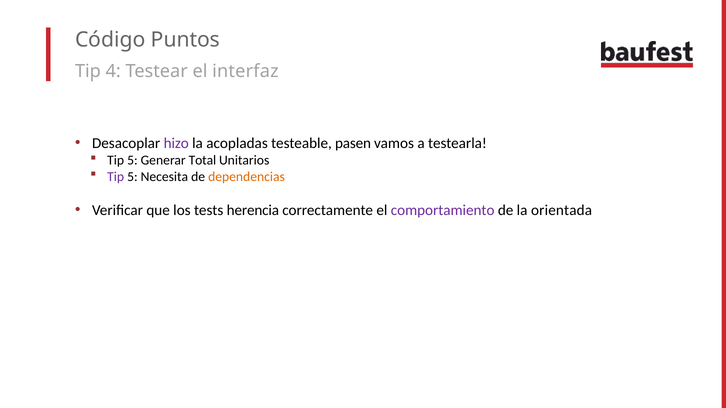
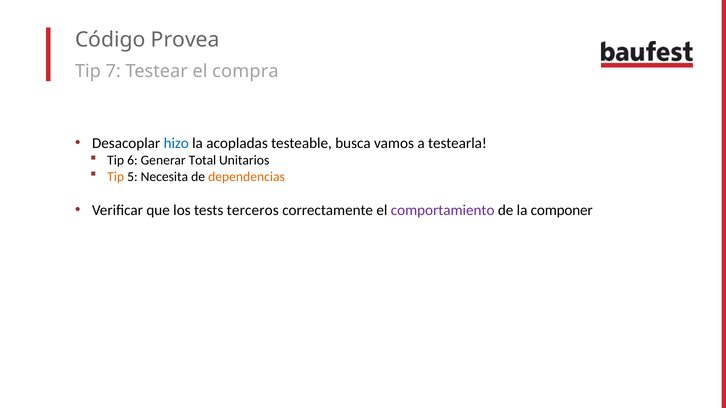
Puntos: Puntos -> Provea
4: 4 -> 7
interfaz: interfaz -> compra
hizo colour: purple -> blue
pasen: pasen -> busca
5 at (132, 160): 5 -> 6
Tip at (116, 177) colour: purple -> orange
herencia: herencia -> terceros
orientada: orientada -> componer
